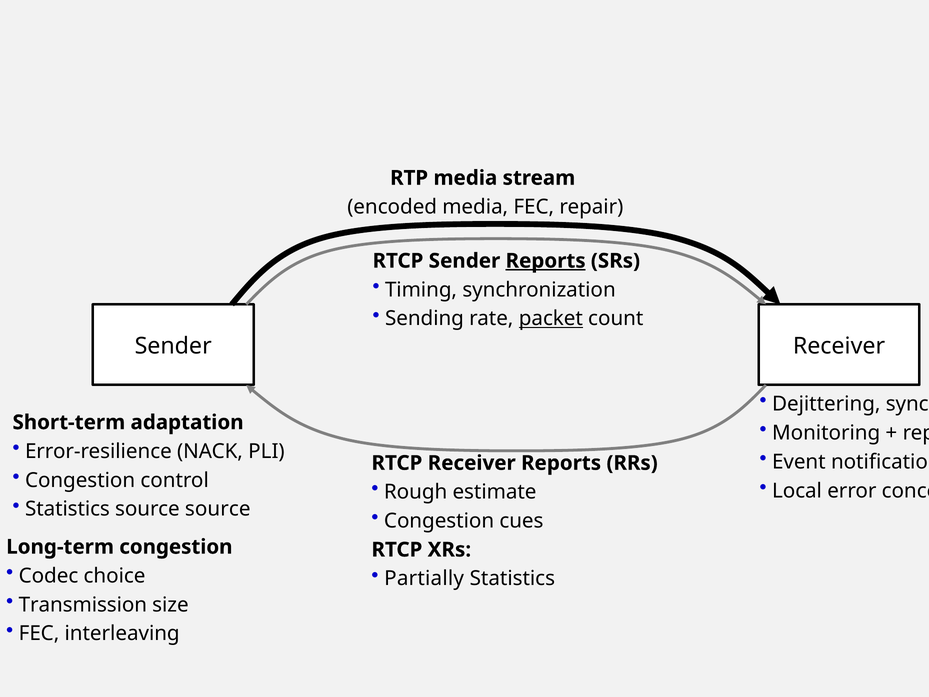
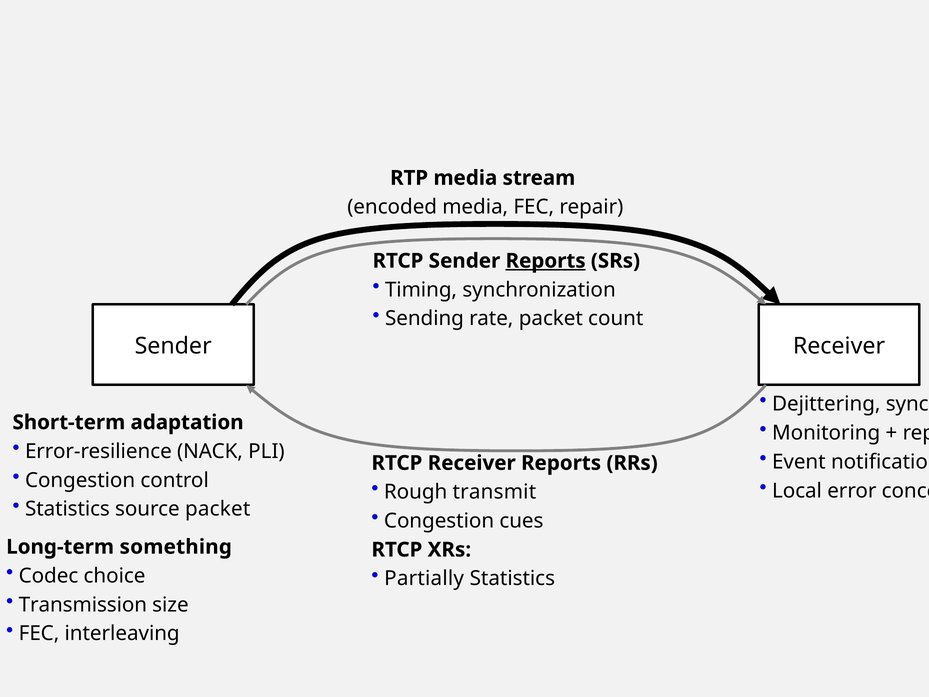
packet at (551, 319) underline: present -> none
estimate: estimate -> transmit
source source: source -> packet
Long-term congestion: congestion -> something
